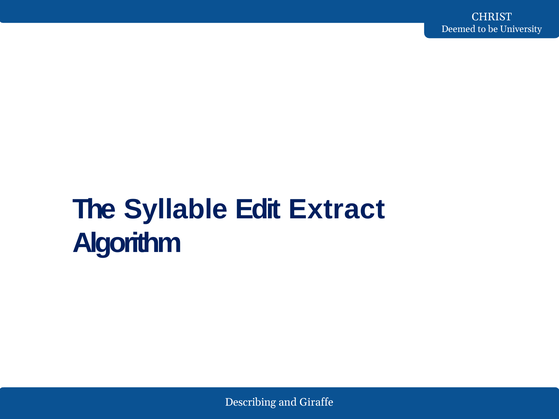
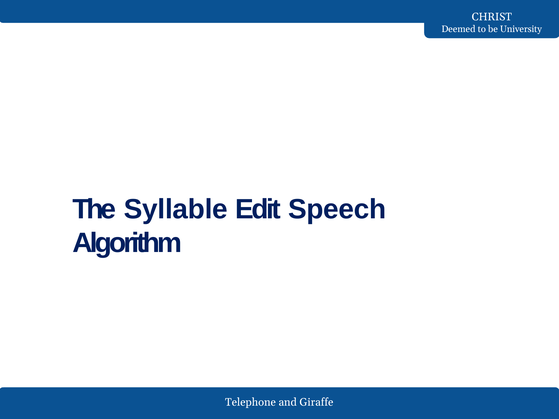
Extract: Extract -> Speech
Describing: Describing -> Telephone
